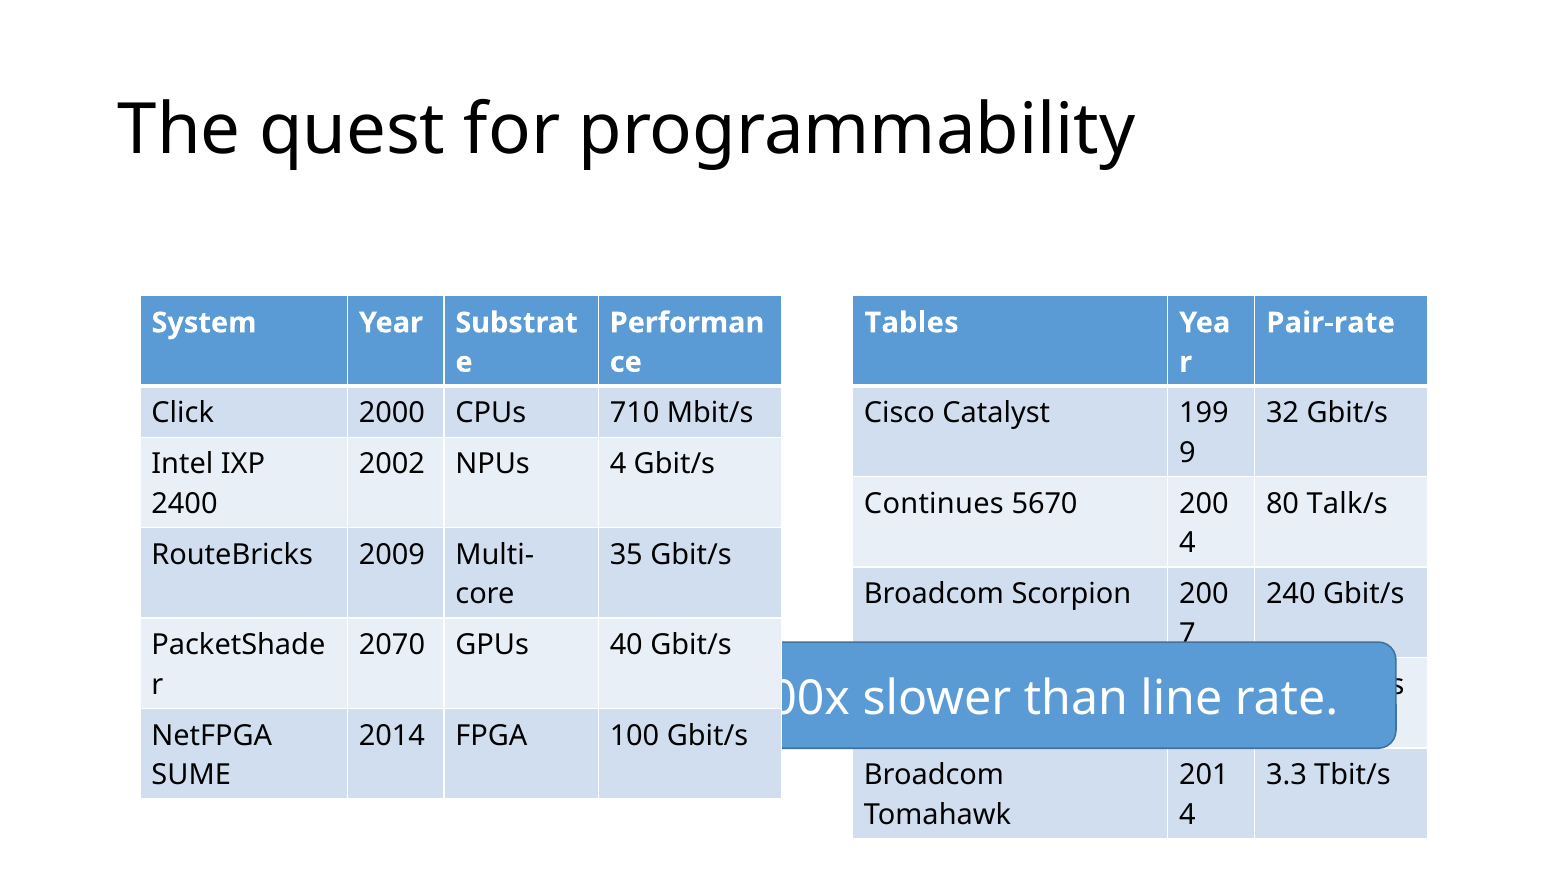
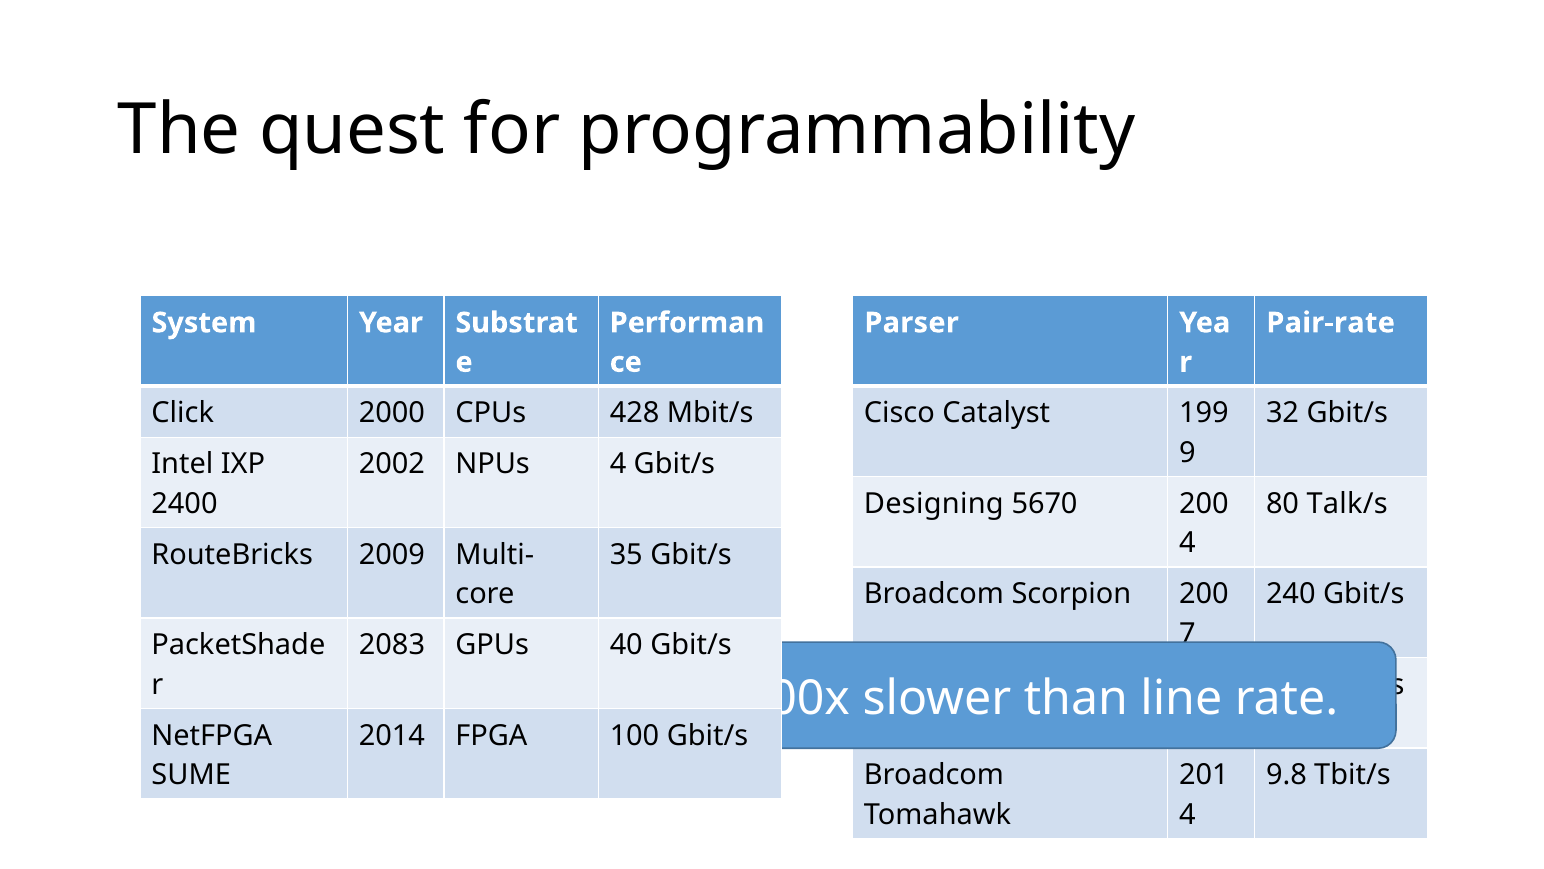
Tables: Tables -> Parser
710: 710 -> 428
Continues: Continues -> Designing
2070: 2070 -> 2083
3.3: 3.3 -> 9.8
